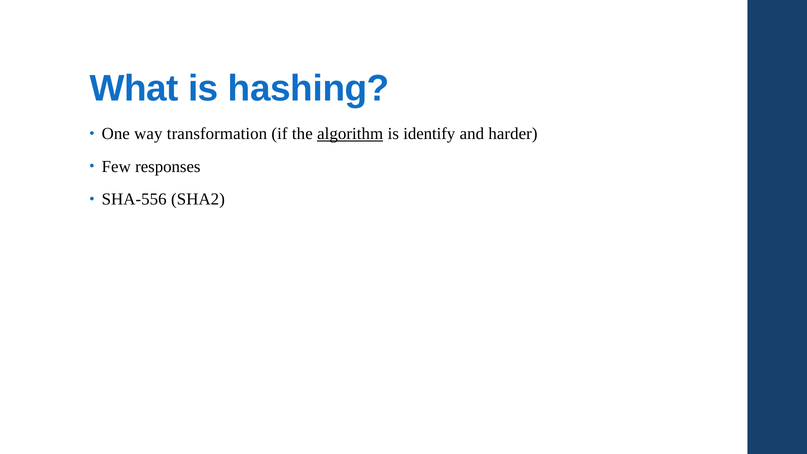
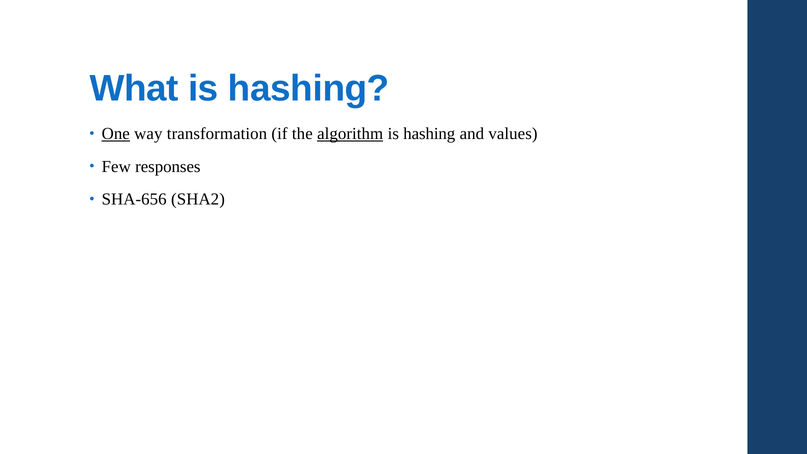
One underline: none -> present
identify at (429, 134): identify -> hashing
harder: harder -> values
SHA-556: SHA-556 -> SHA-656
